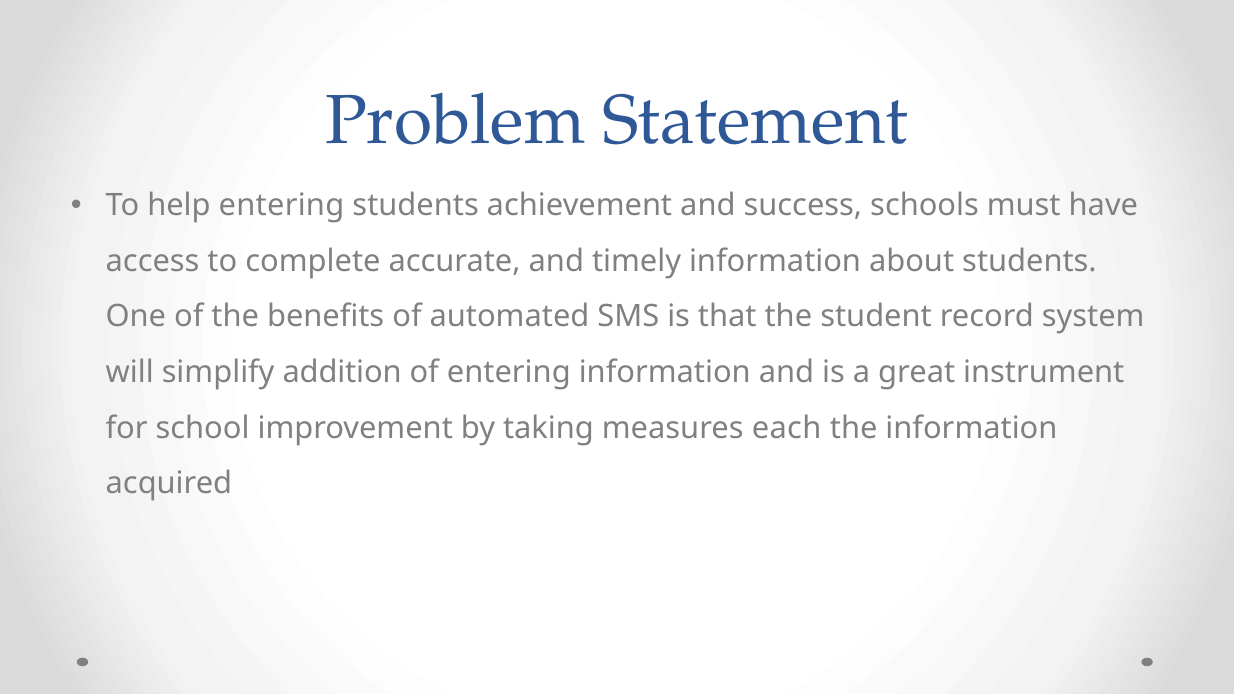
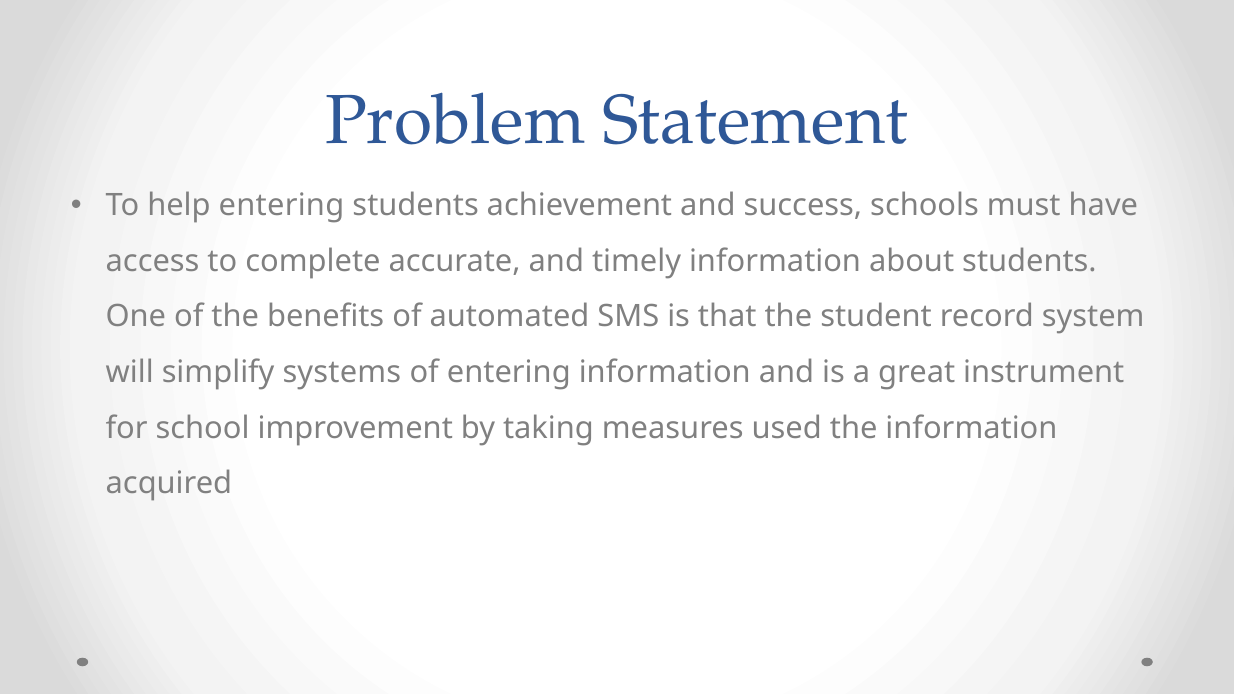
addition: addition -> systems
each: each -> used
